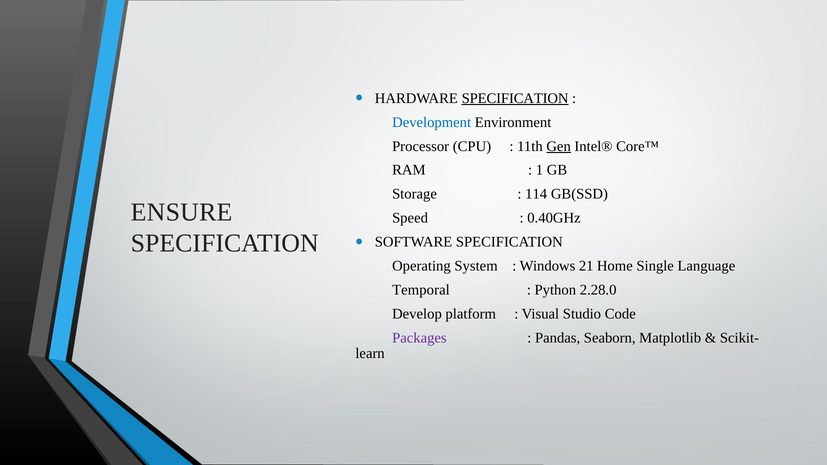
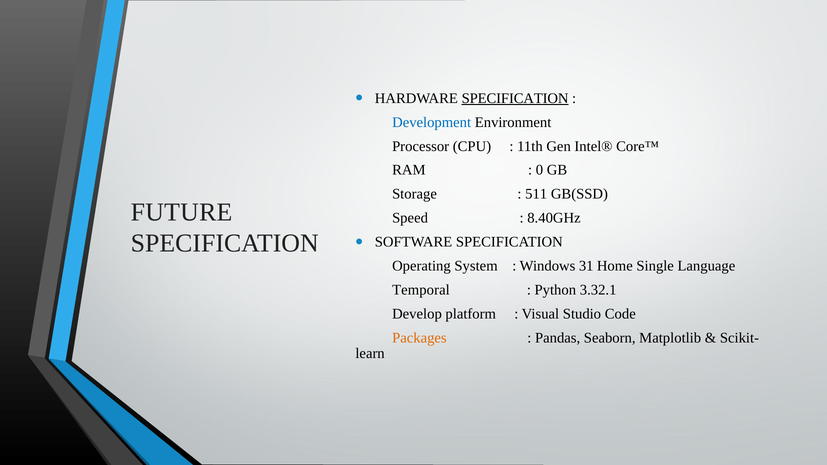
Gen underline: present -> none
1: 1 -> 0
114: 114 -> 511
ENSURE: ENSURE -> FUTURE
0.40GHz: 0.40GHz -> 8.40GHz
21: 21 -> 31
2.28.0: 2.28.0 -> 3.32.1
Packages colour: purple -> orange
